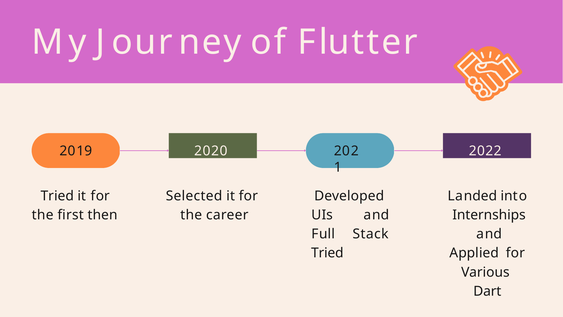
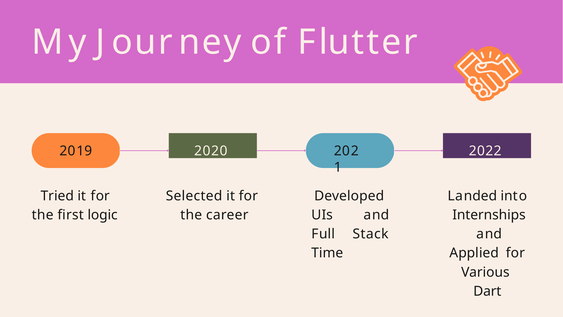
then: then -> logic
Tried at (327, 253): Tried -> Time
